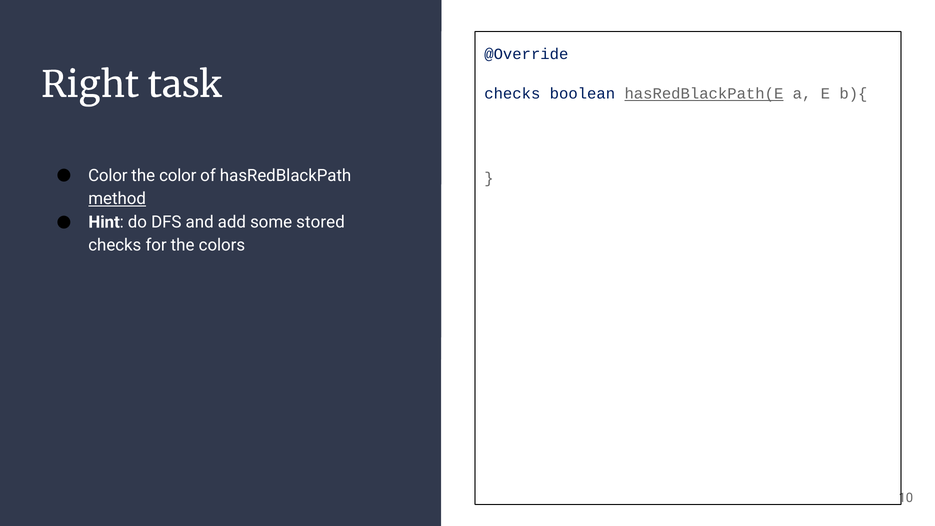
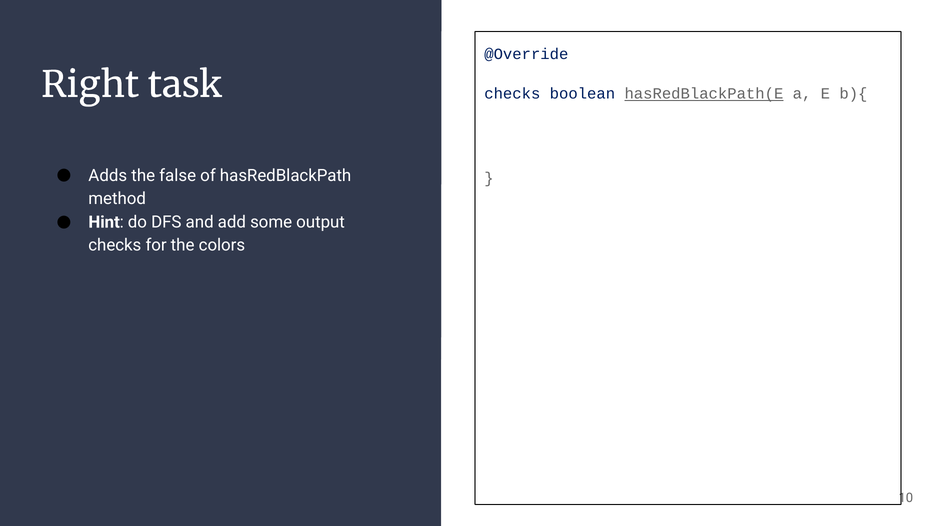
Color at (108, 175): Color -> Adds
the color: color -> false
method underline: present -> none
stored: stored -> output
